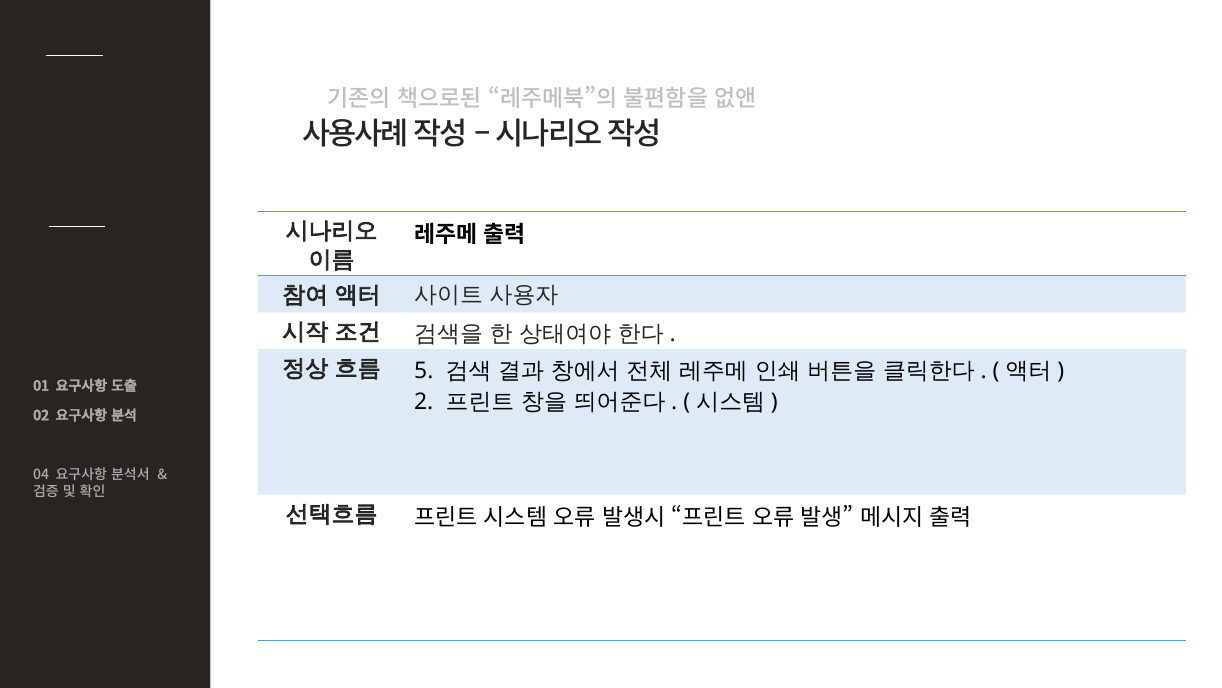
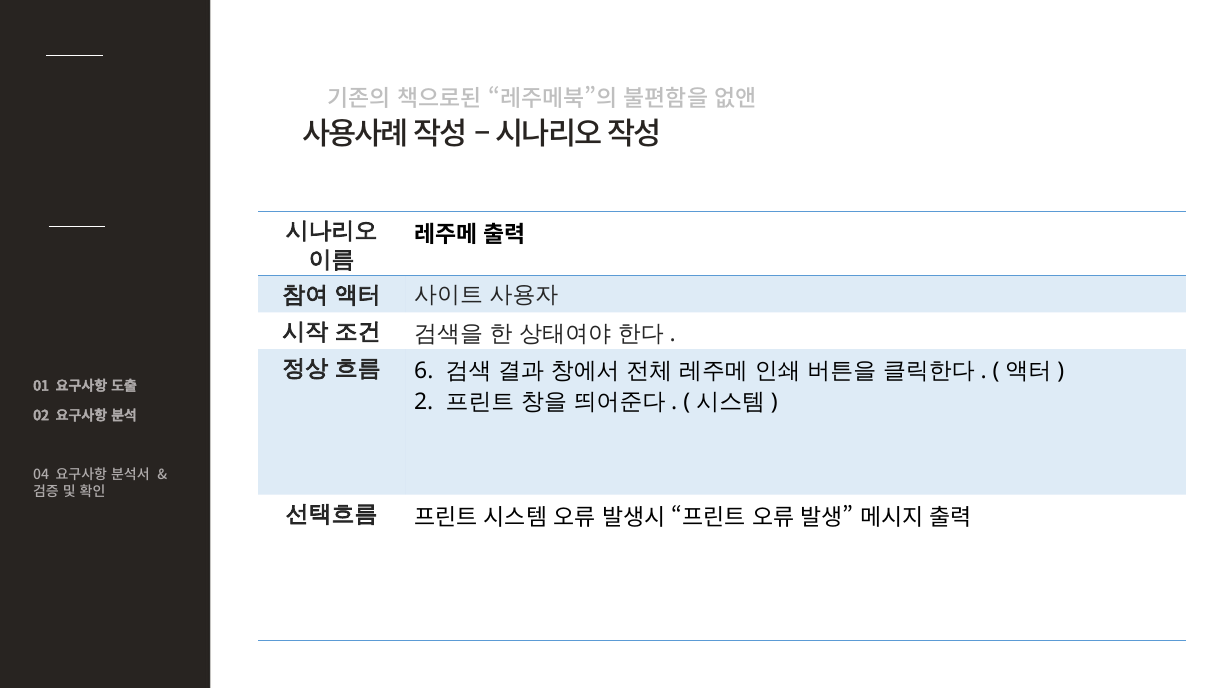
5: 5 -> 6
